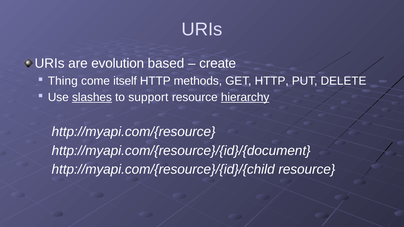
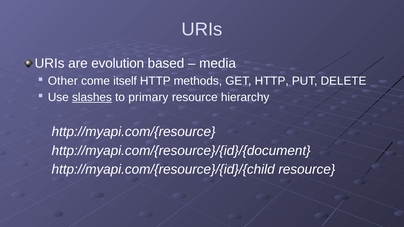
create: create -> media
Thing: Thing -> Other
support: support -> primary
hierarchy underline: present -> none
